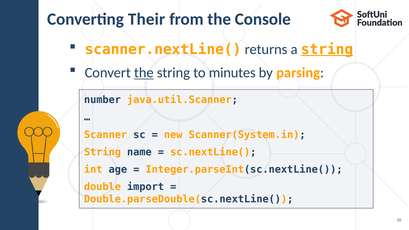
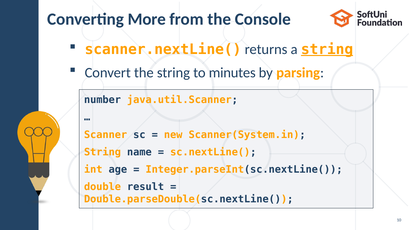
Their: Their -> More
the at (144, 73) underline: present -> none
import: import -> result
